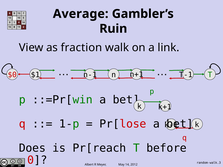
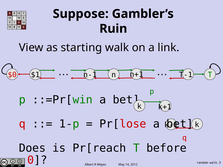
Average: Average -> Suppose
fraction: fraction -> starting
